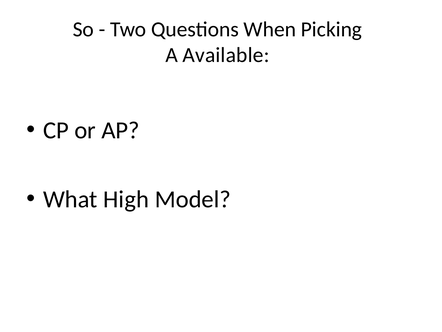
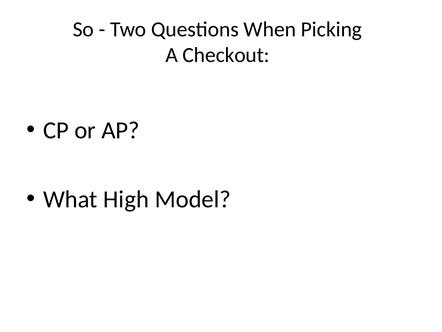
Available: Available -> Checkout
